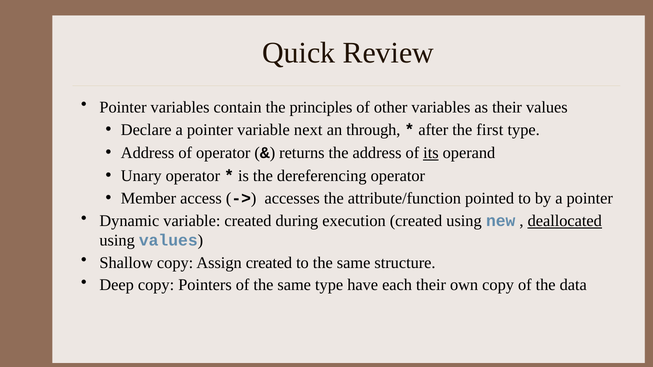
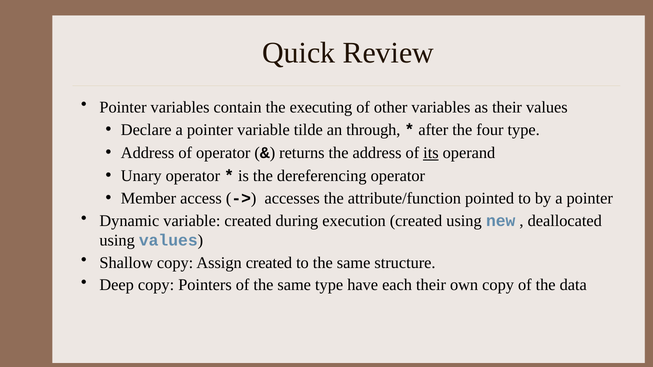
principles: principles -> executing
next: next -> tilde
first: first -> four
deallocated underline: present -> none
